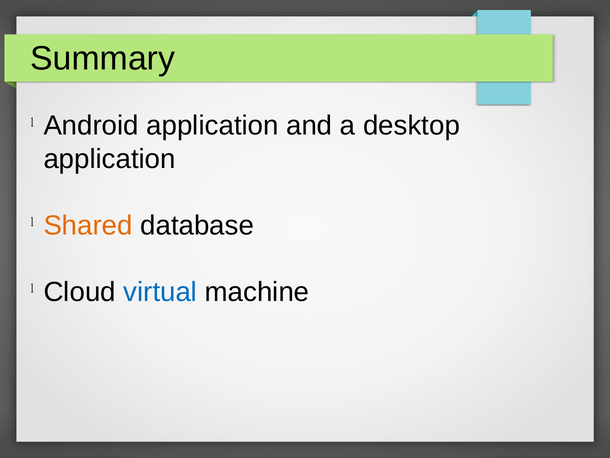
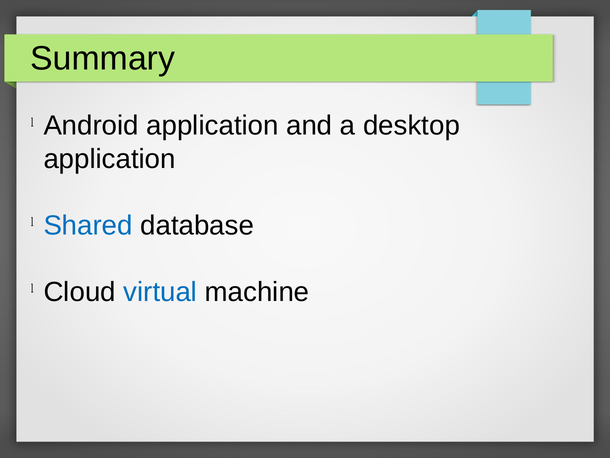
Shared colour: orange -> blue
